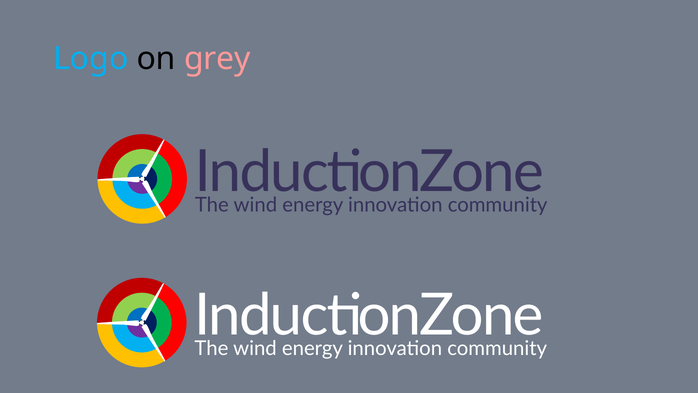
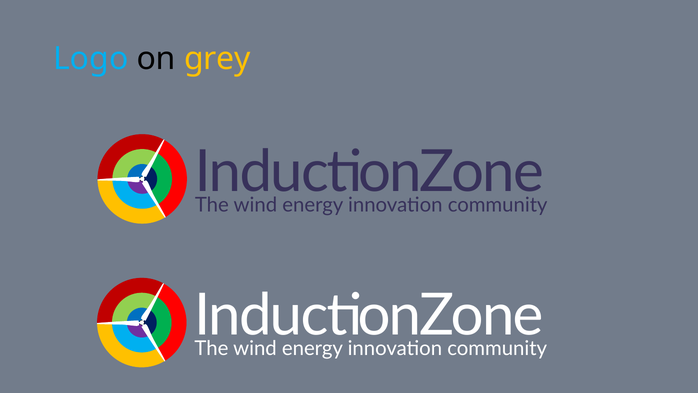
grey colour: pink -> yellow
